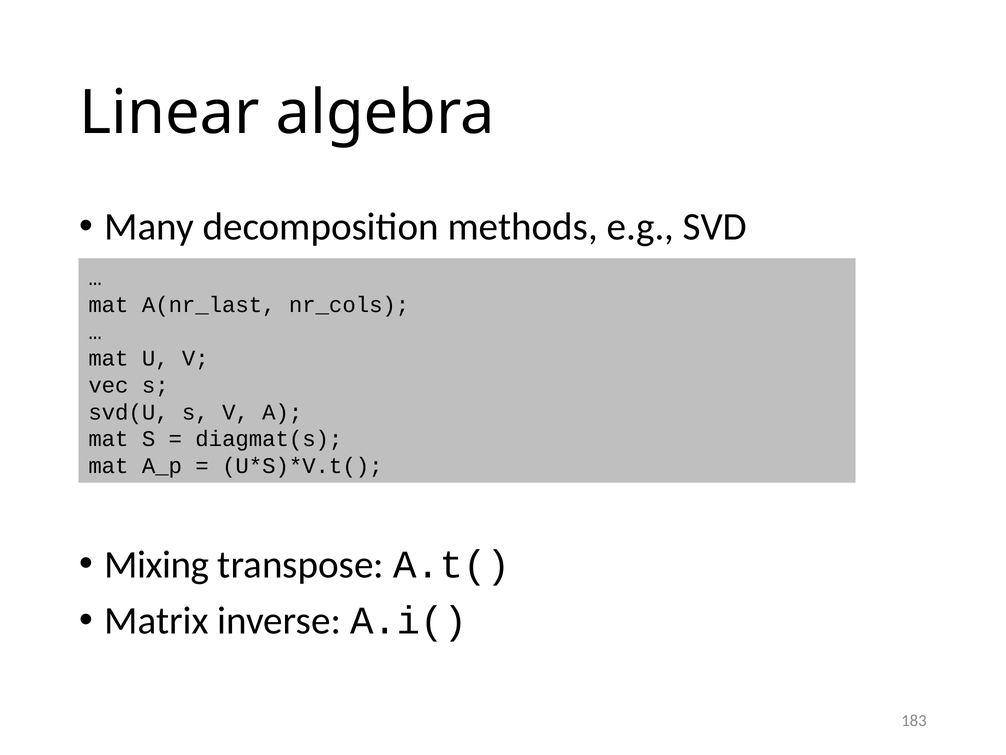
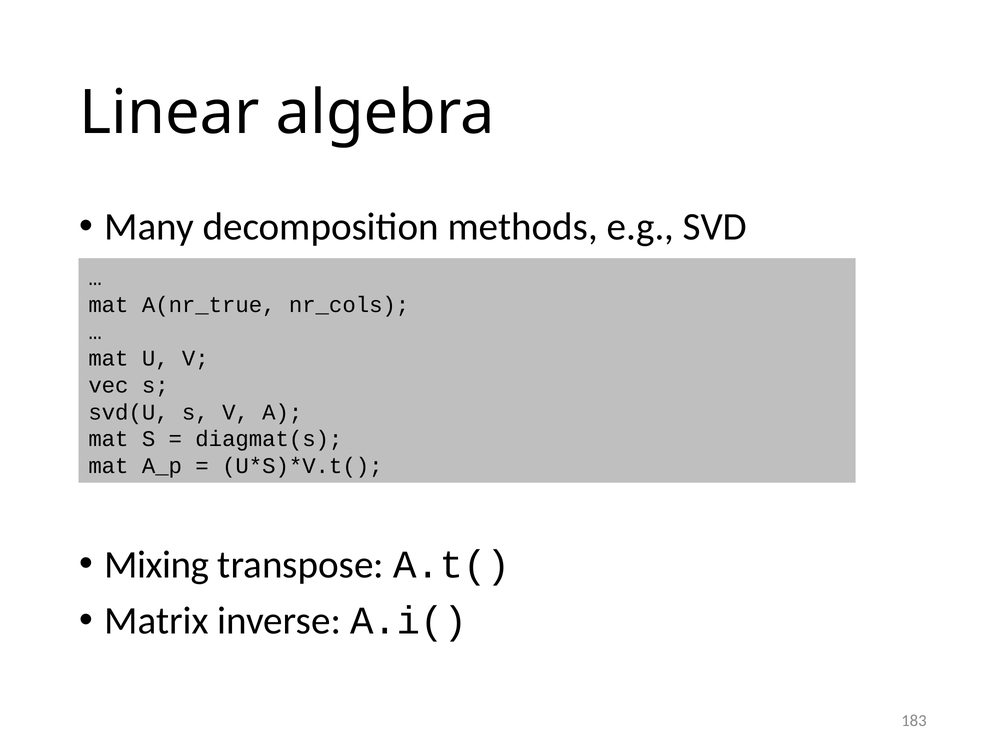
A(nr_last: A(nr_last -> A(nr_true
